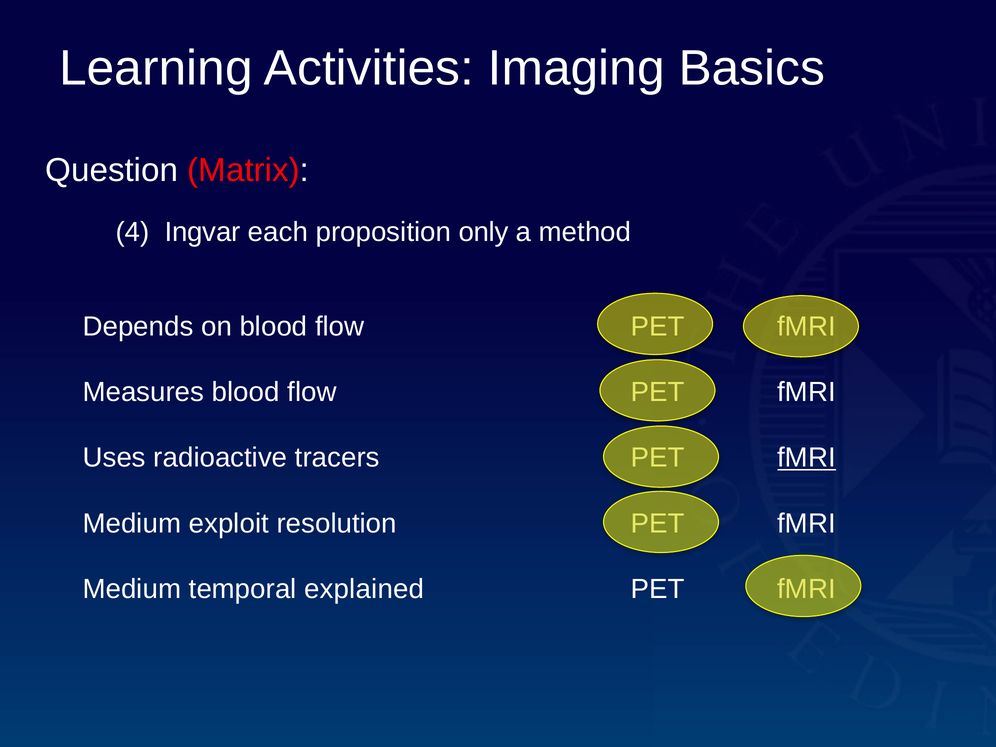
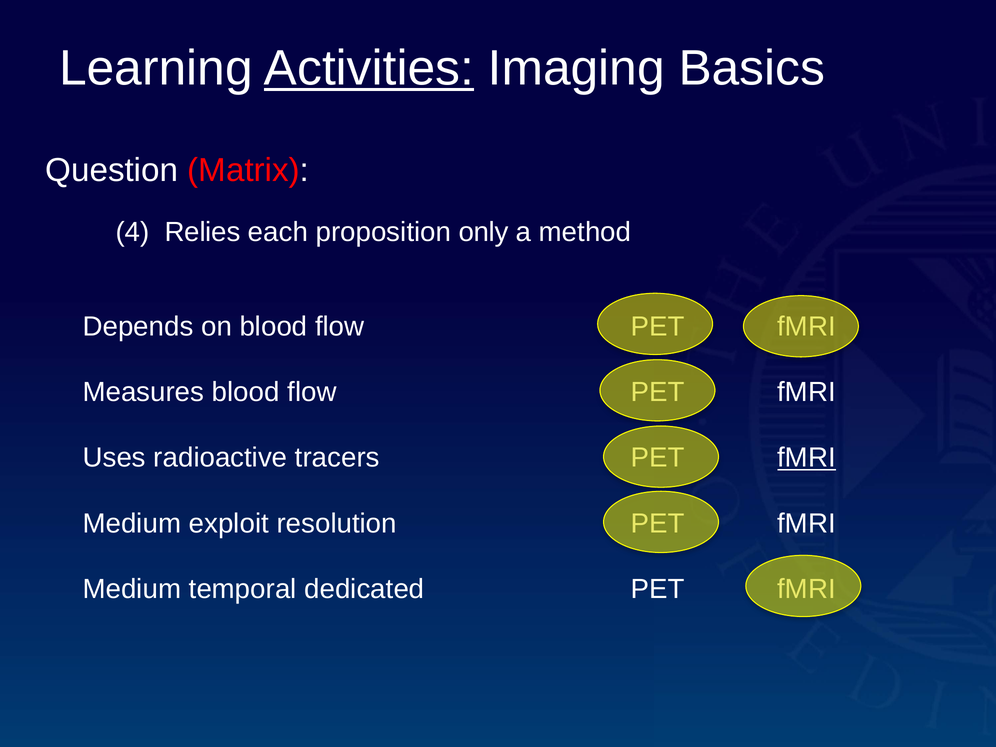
Activities underline: none -> present
Ingvar: Ingvar -> Relies
explained: explained -> dedicated
